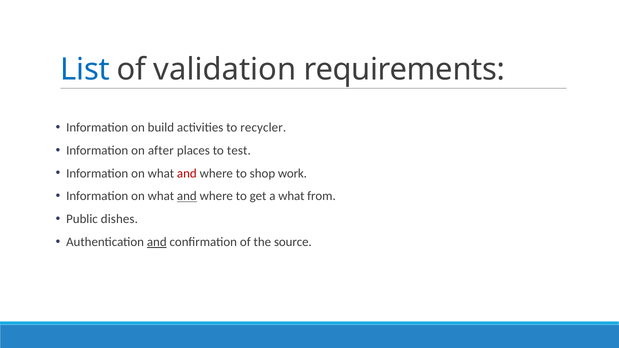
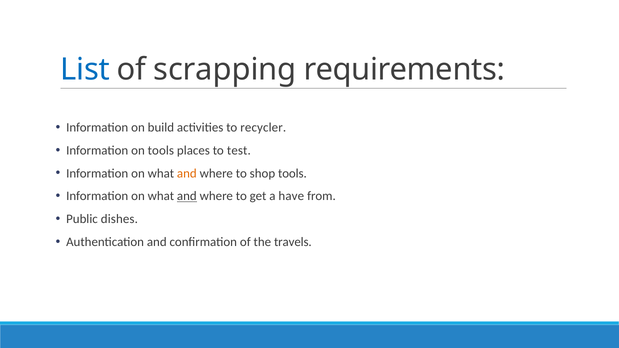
validation: validation -> scrapping
on after: after -> tools
and at (187, 173) colour: red -> orange
shop work: work -> tools
a what: what -> have
and at (157, 242) underline: present -> none
source: source -> travels
